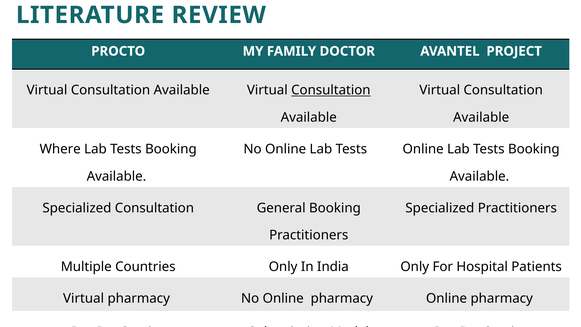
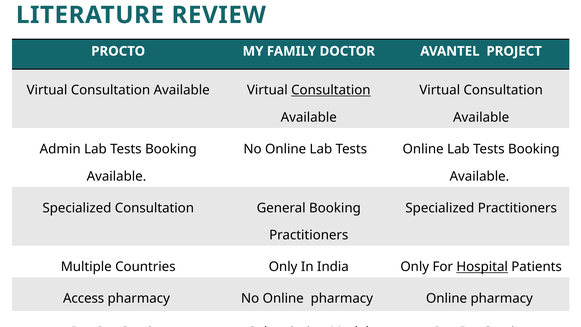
Where: Where -> Admin
Hospital underline: none -> present
Virtual at (84, 298): Virtual -> Access
